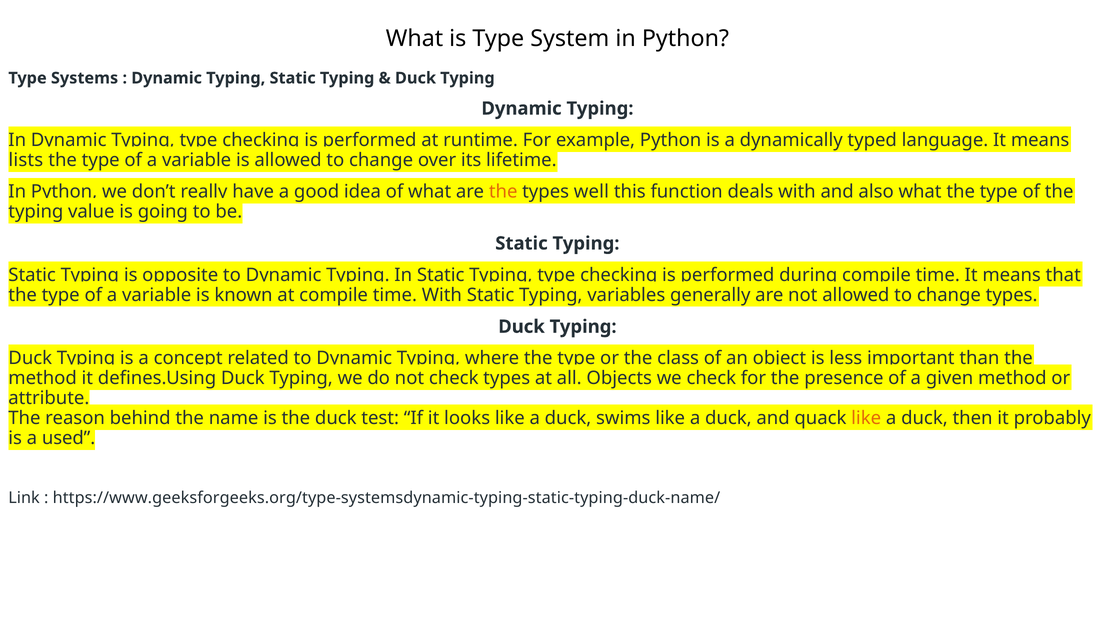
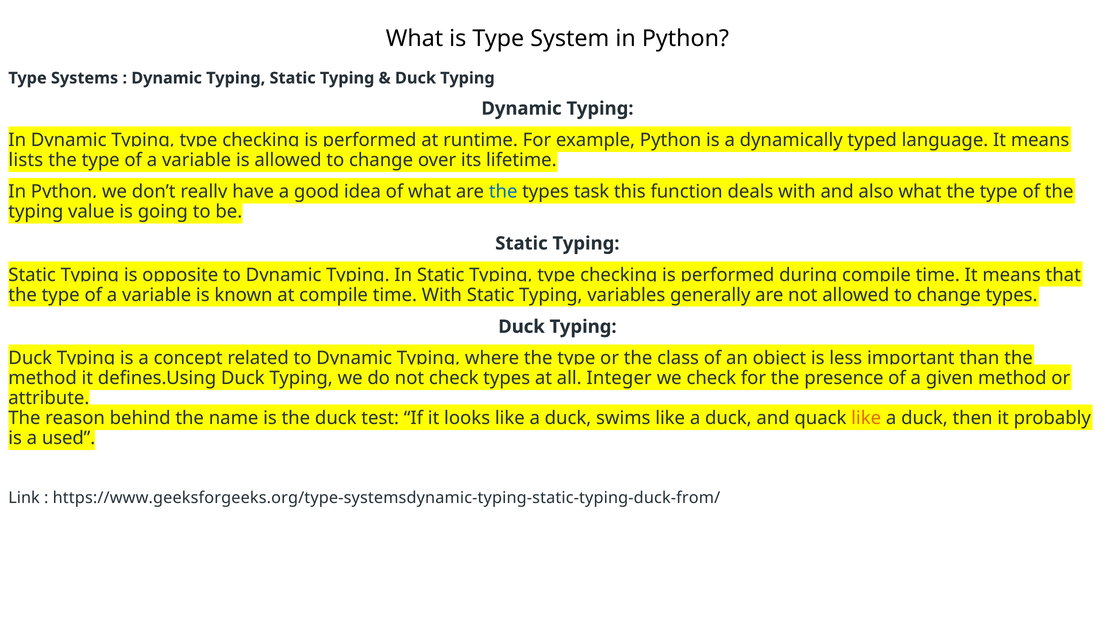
the at (503, 192) colour: orange -> blue
well: well -> task
Objects: Objects -> Integer
https://www.geeksforgeeks.org/type-systemsdynamic-typing-static-typing-duck-name/: https://www.geeksforgeeks.org/type-systemsdynamic-typing-static-typing-duck-name/ -> https://www.geeksforgeeks.org/type-systemsdynamic-typing-static-typing-duck-from/
